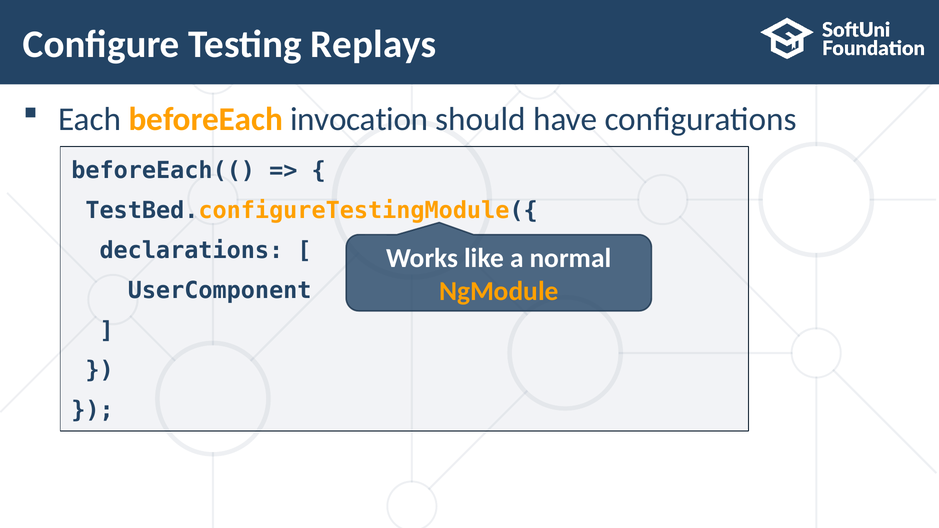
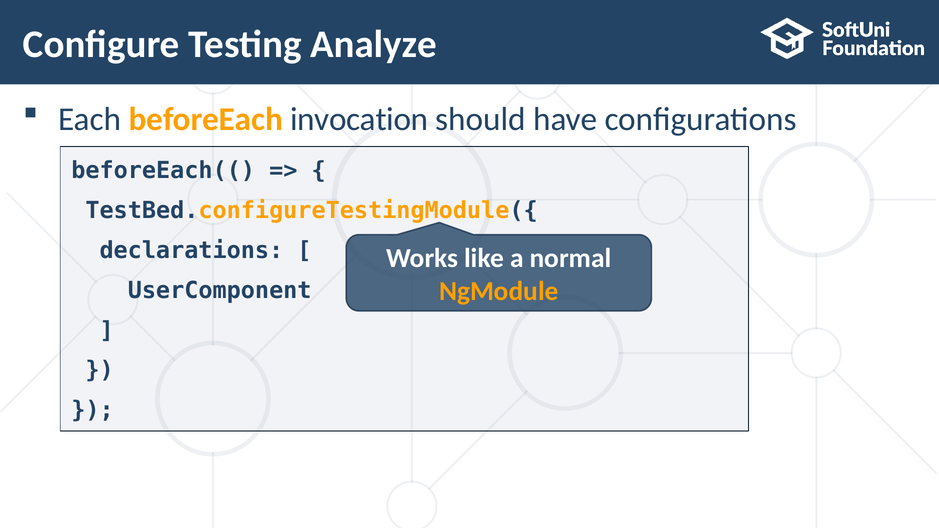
Replays: Replays -> Analyze
